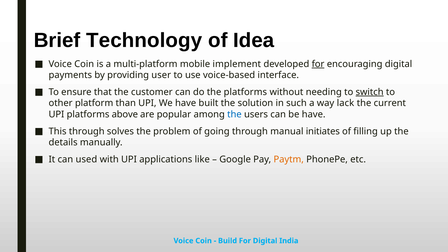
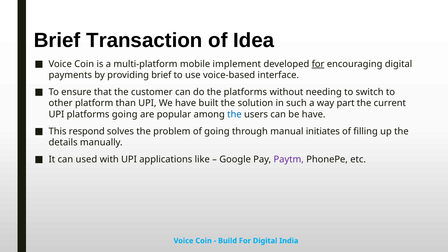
Technology: Technology -> Transaction
providing user: user -> brief
switch underline: present -> none
lack: lack -> part
platforms above: above -> going
This through: through -> respond
Paytm colour: orange -> purple
